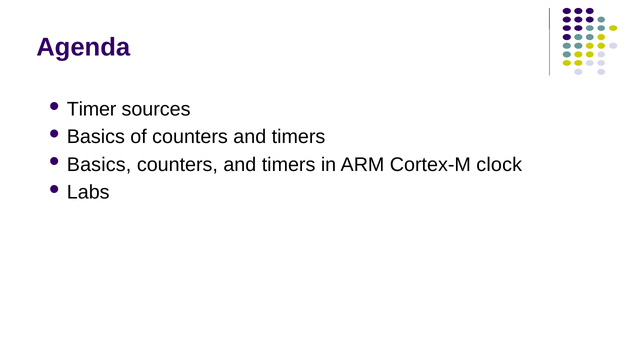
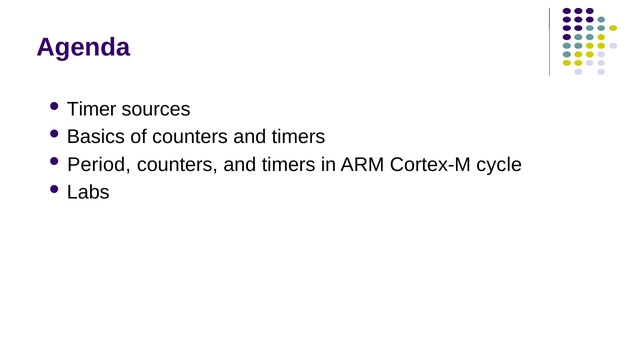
Basics at (99, 165): Basics -> Period
clock: clock -> cycle
